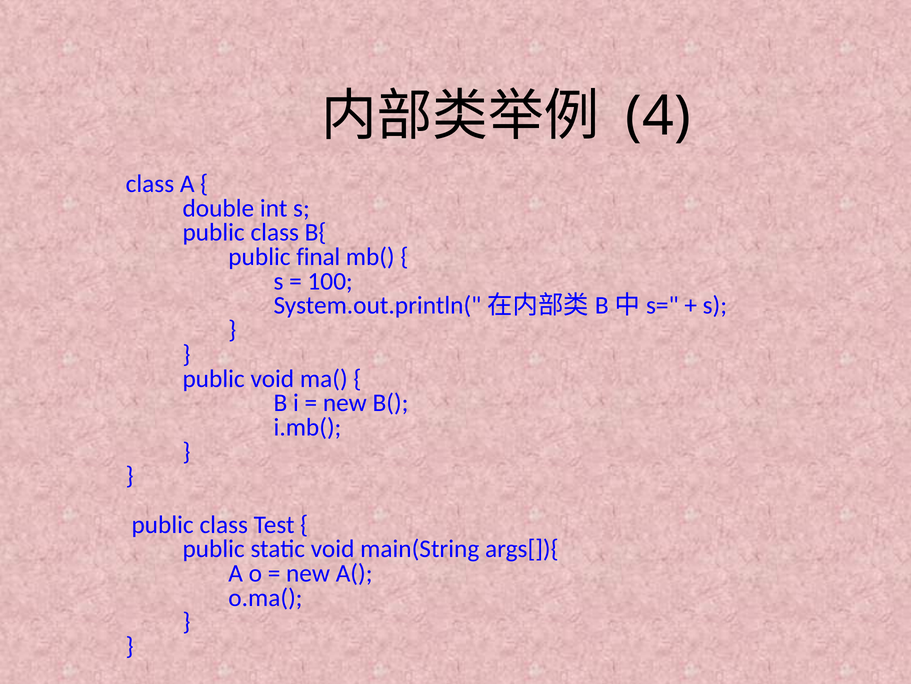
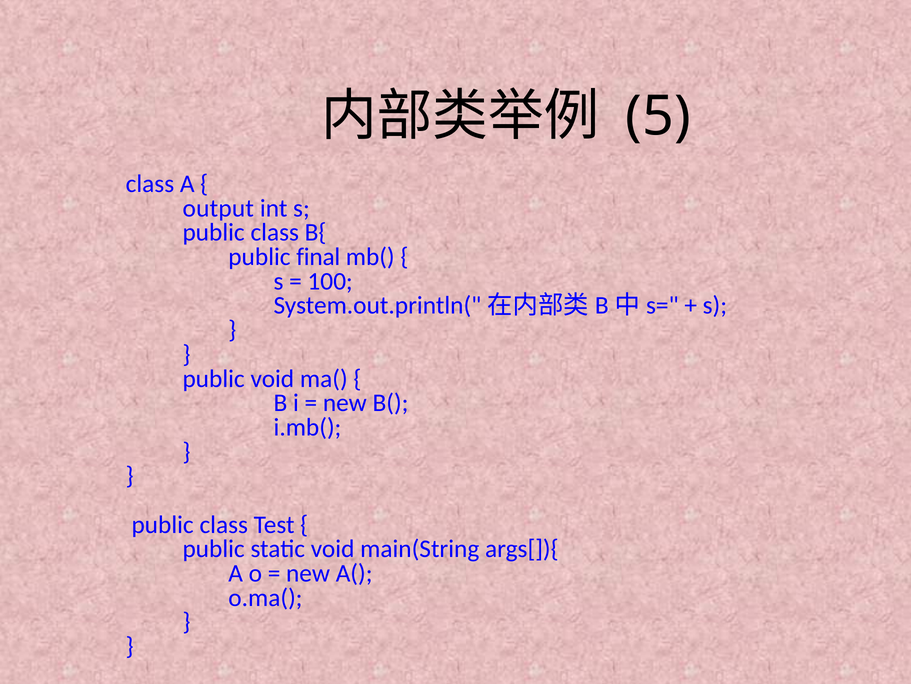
4: 4 -> 5
double: double -> output
